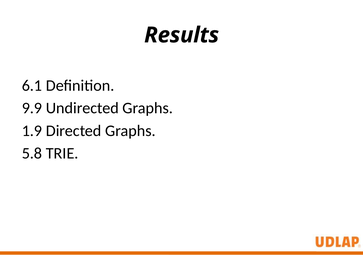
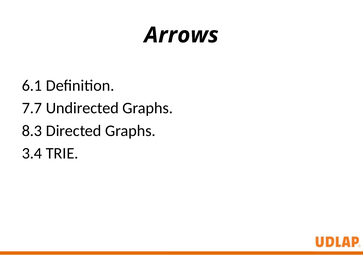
Results: Results -> Arrows
9.9: 9.9 -> 7.7
1.9: 1.9 -> 8.3
5.8: 5.8 -> 3.4
